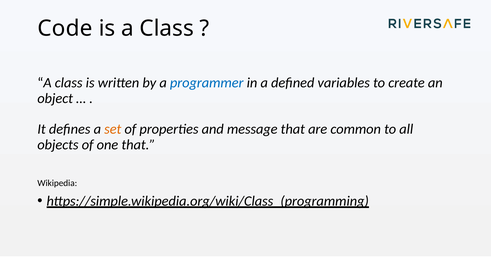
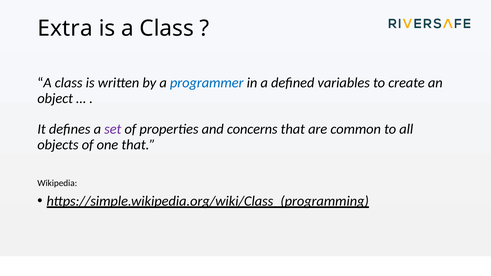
Code: Code -> Extra
set colour: orange -> purple
message: message -> concerns
